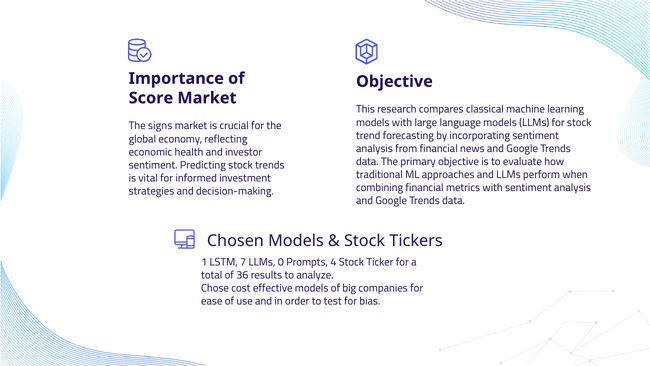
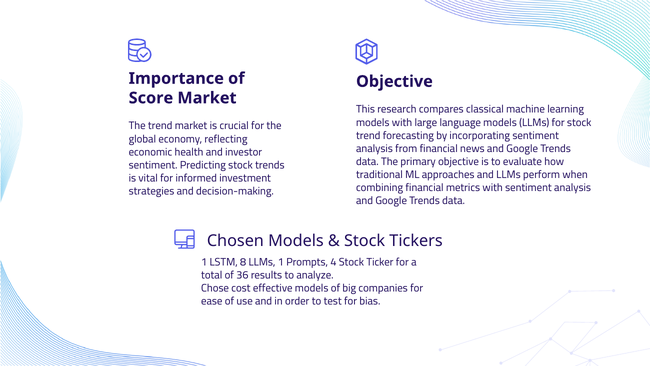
The signs: signs -> trend
7: 7 -> 8
LLMs 0: 0 -> 1
